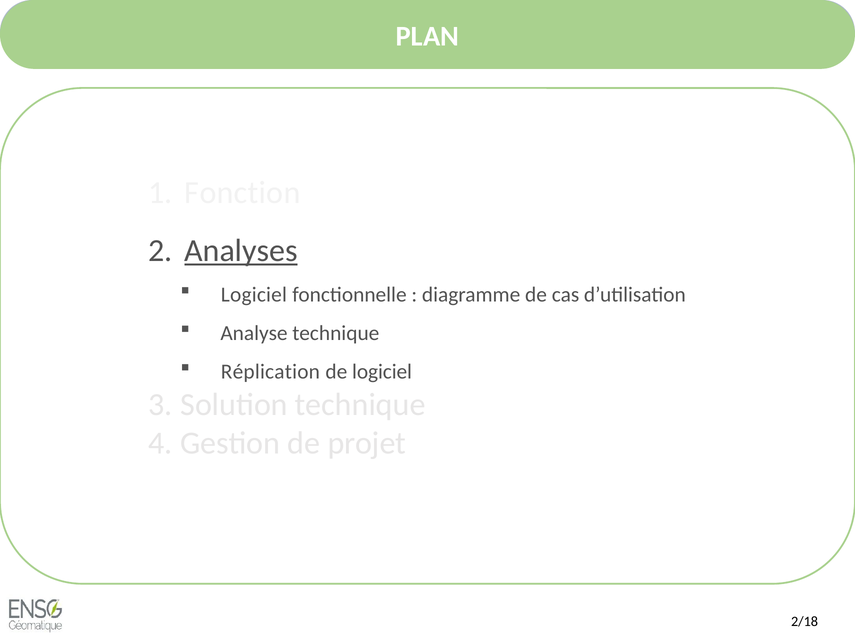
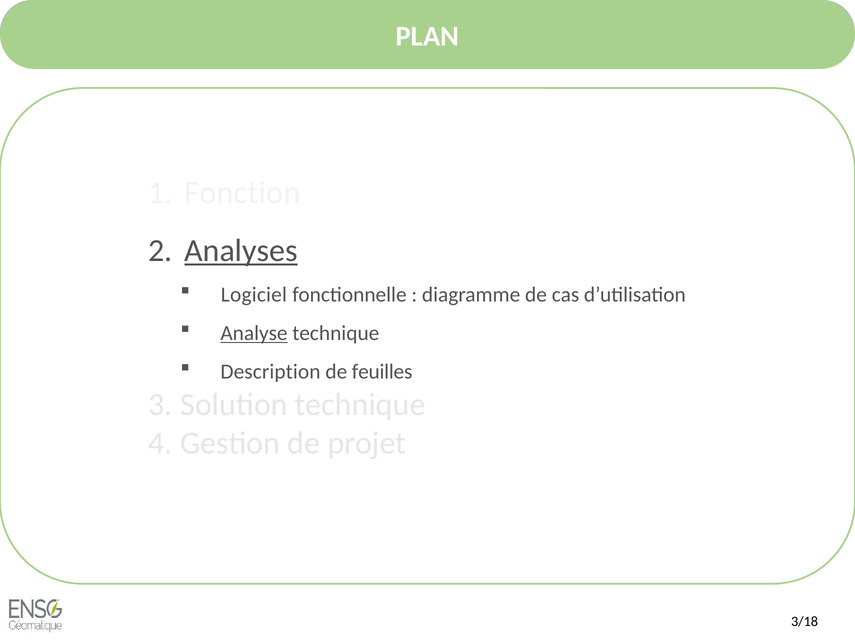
Analyse underline: none -> present
Réplication: Réplication -> Description
de logiciel: logiciel -> feuilles
2/18: 2/18 -> 3/18
